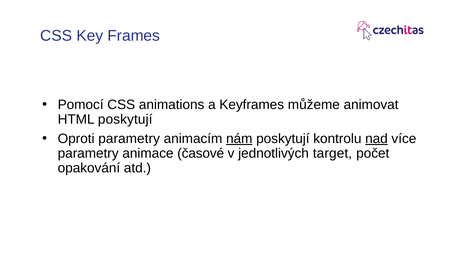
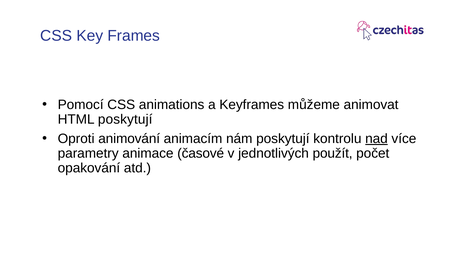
Oproti parametry: parametry -> animování
nám underline: present -> none
target: target -> použít
